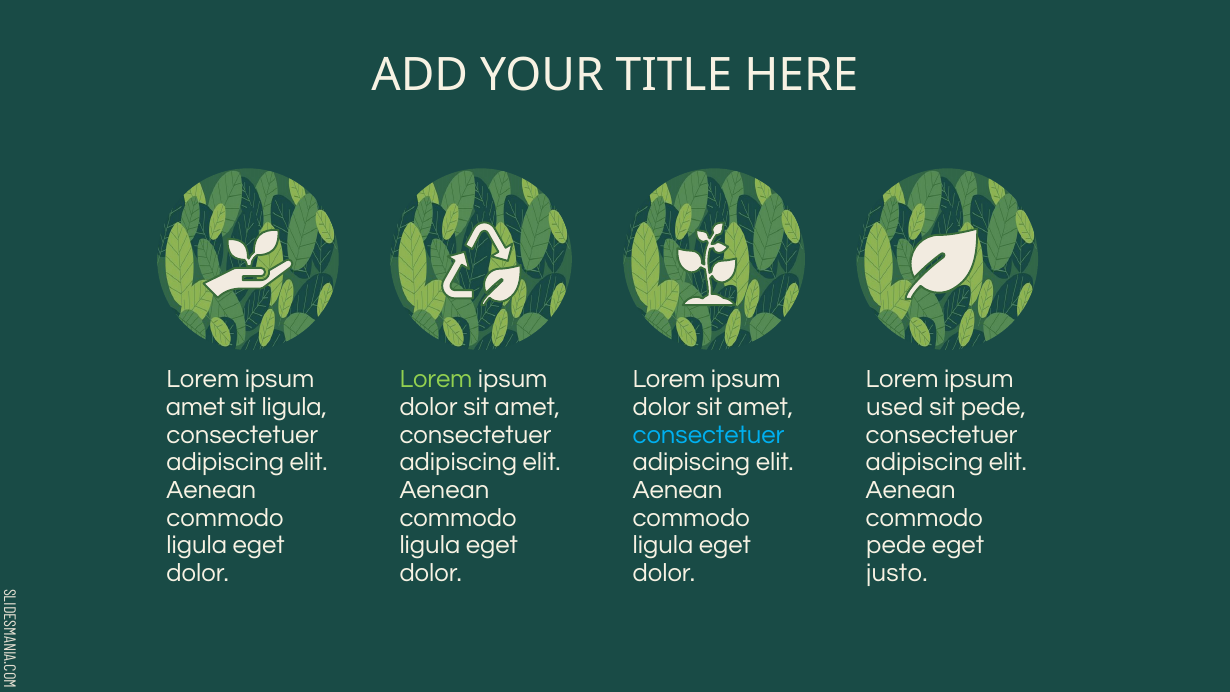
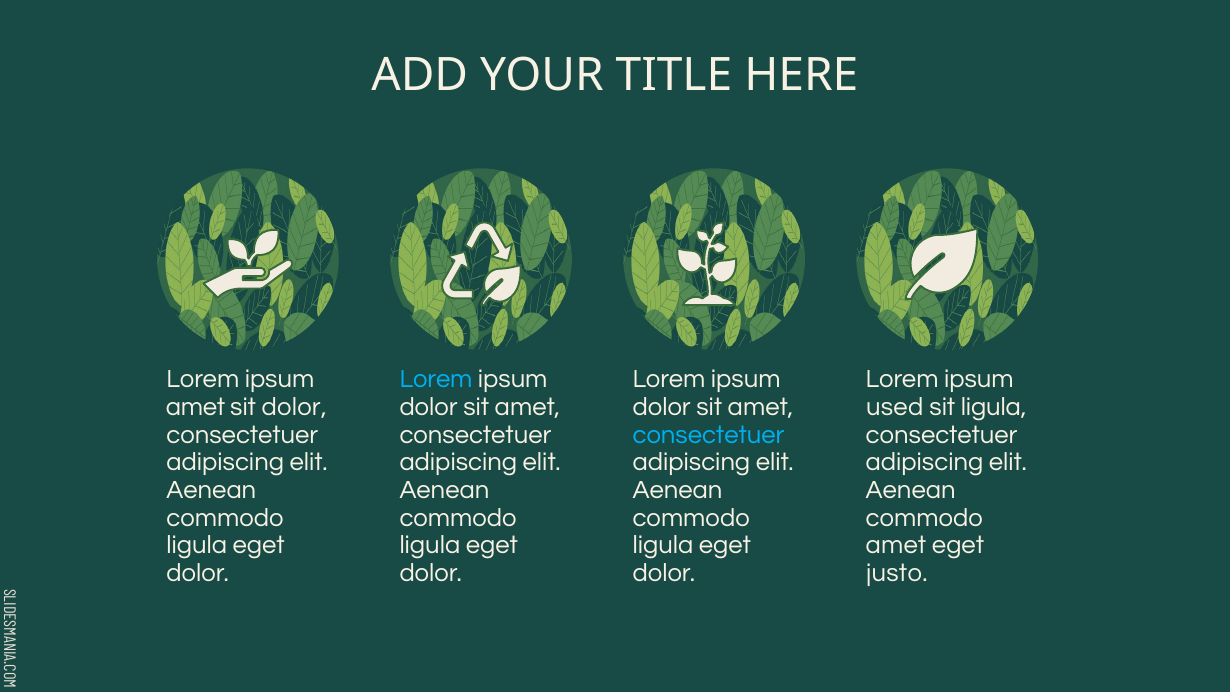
Lorem at (436, 379) colour: light green -> light blue
sit ligula: ligula -> dolor
sit pede: pede -> ligula
pede at (896, 545): pede -> amet
